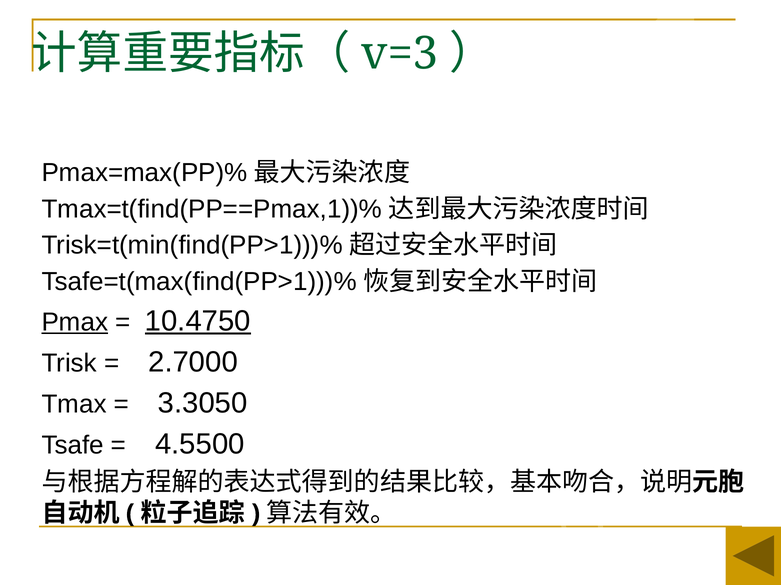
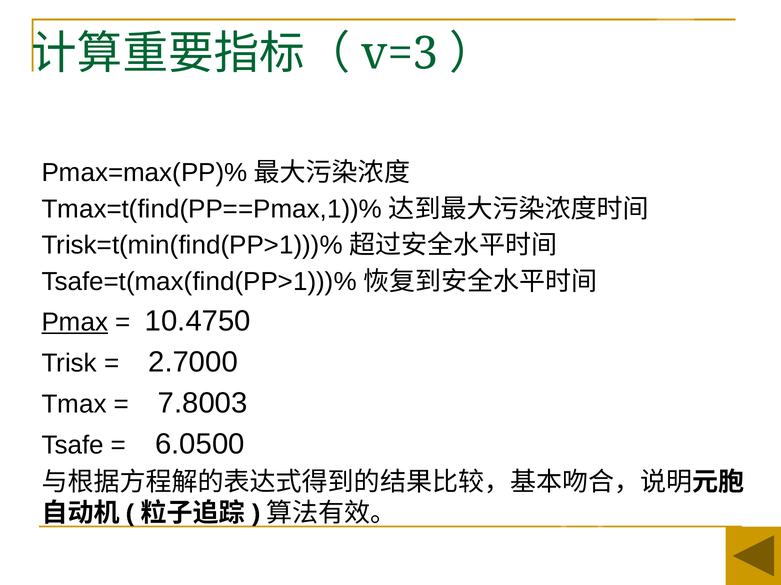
10.4750 underline: present -> none
3.3050: 3.3050 -> 7.8003
4.5500: 4.5500 -> 6.0500
